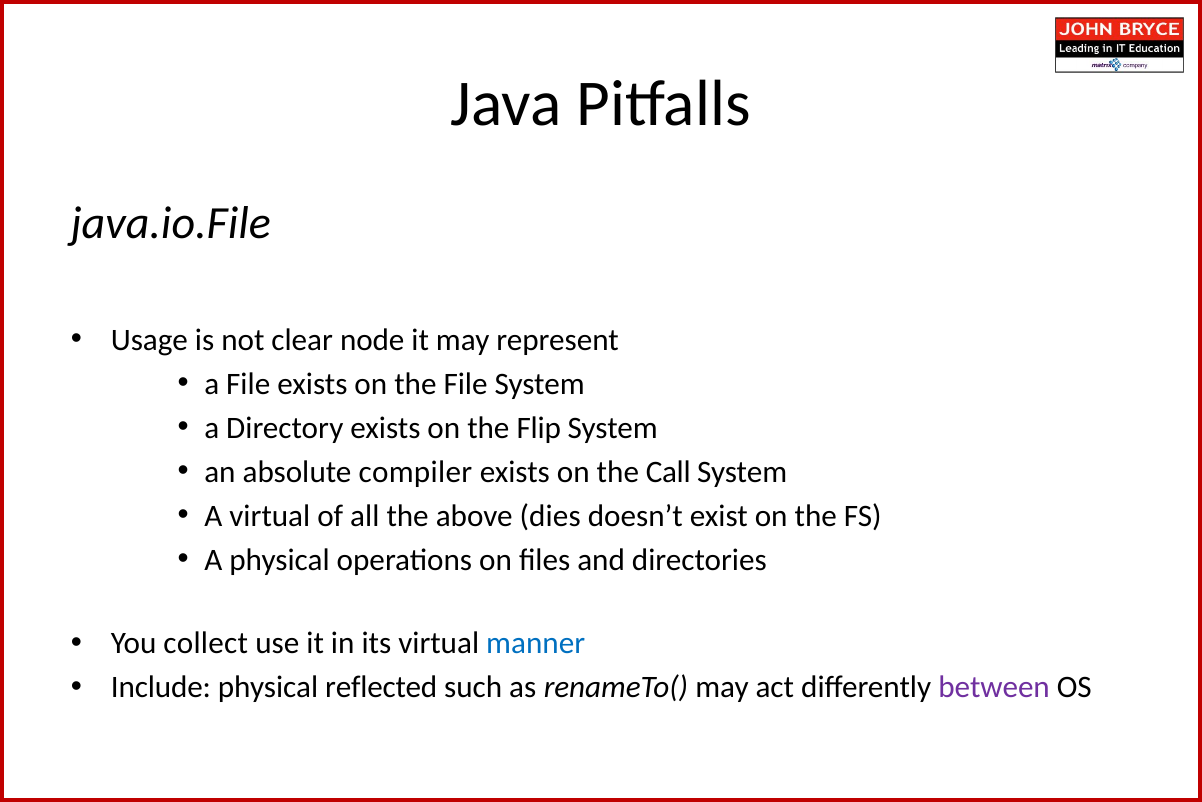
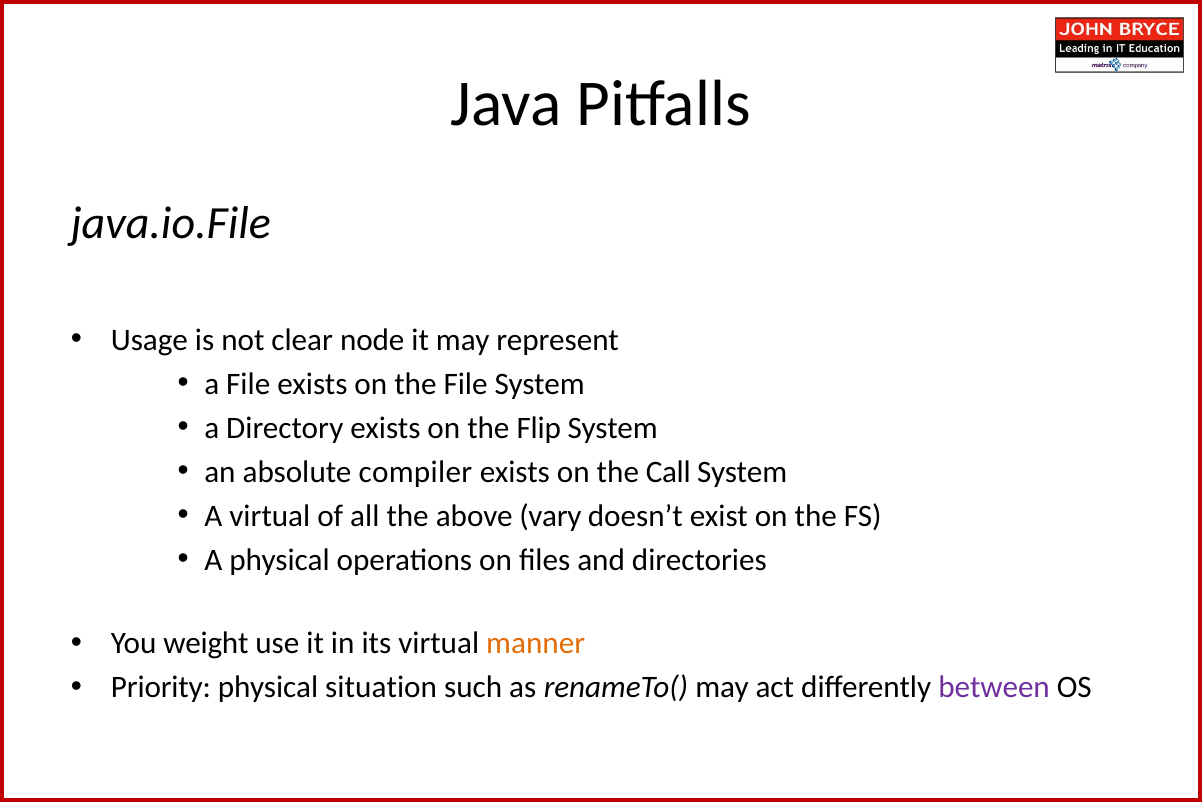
dies: dies -> vary
collect: collect -> weight
manner colour: blue -> orange
Include: Include -> Priority
reflected: reflected -> situation
